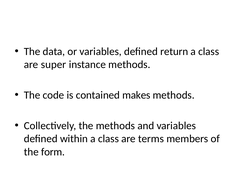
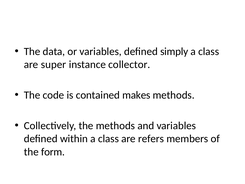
return: return -> simply
instance methods: methods -> collector
terms: terms -> refers
